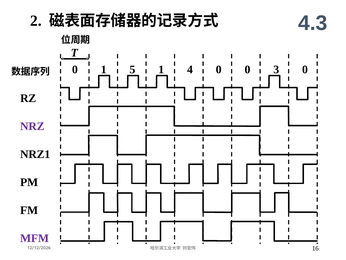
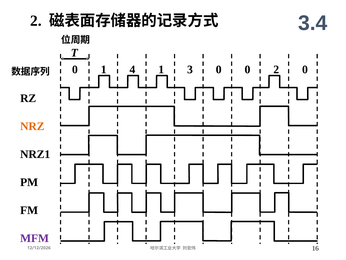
4.3: 4.3 -> 3.4
5: 5 -> 4
4: 4 -> 3
0 3: 3 -> 2
NRZ colour: purple -> orange
